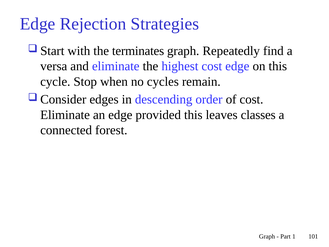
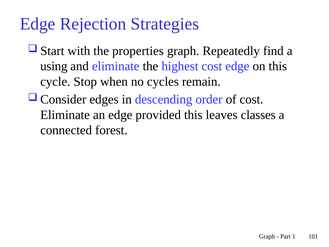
terminates: terminates -> properties
versa: versa -> using
